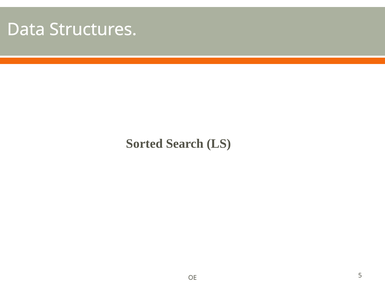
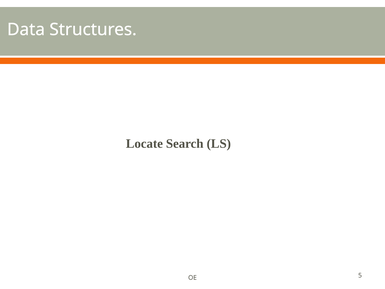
Sorted: Sorted -> Locate
